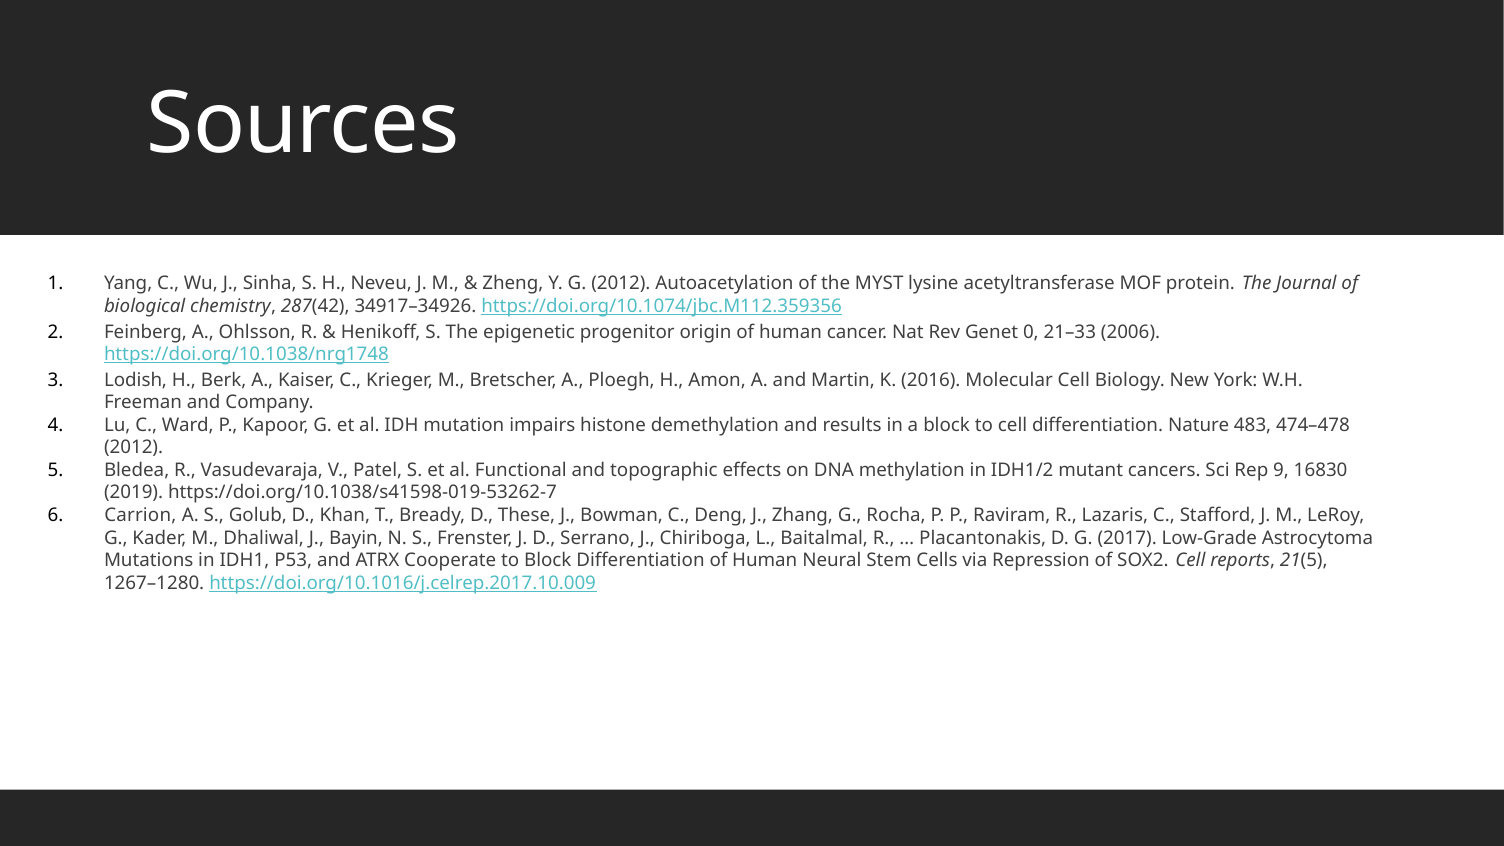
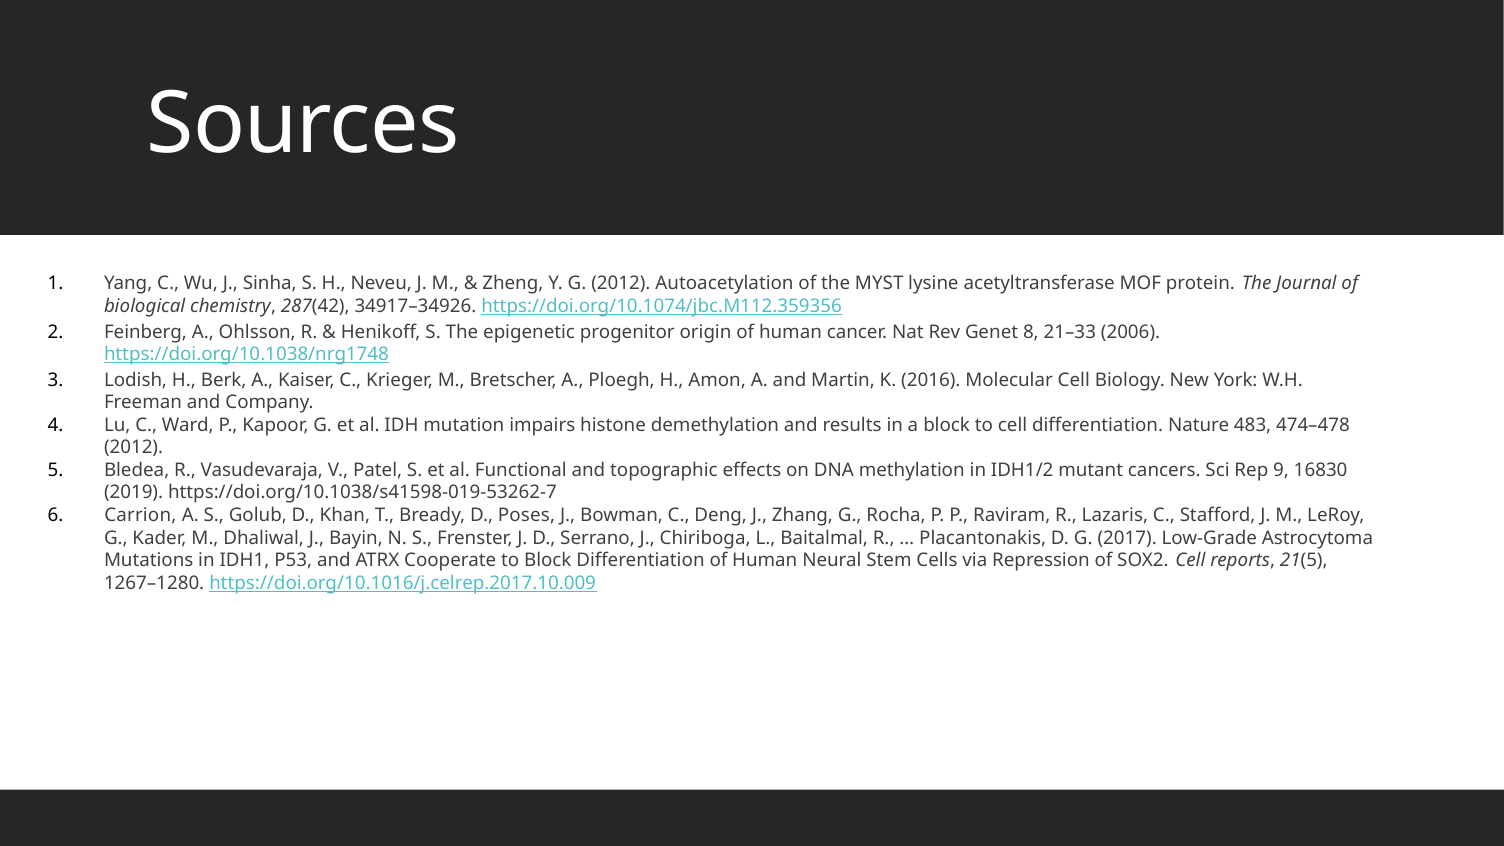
0: 0 -> 8
These: These -> Poses
